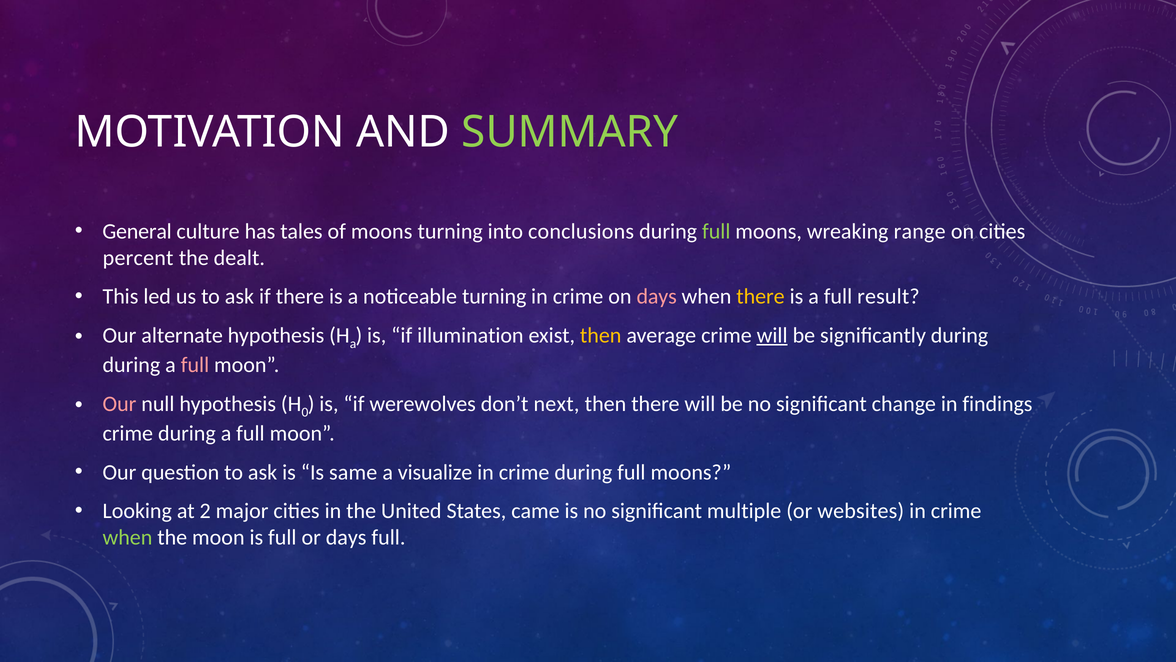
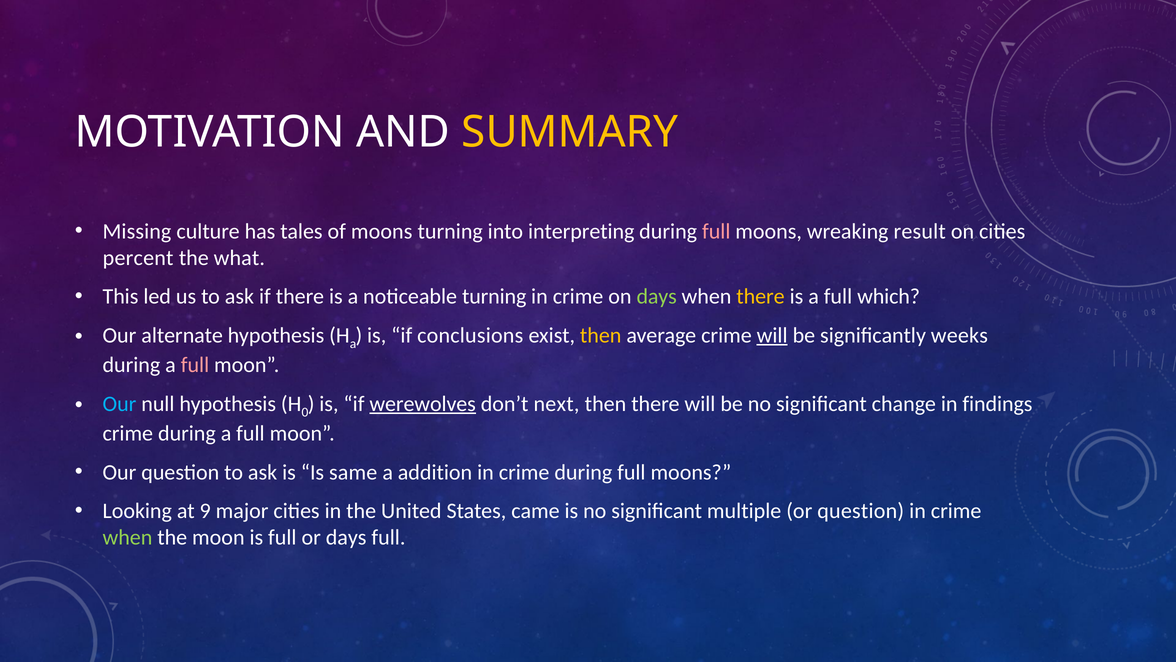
SUMMARY colour: light green -> yellow
General: General -> Missing
conclusions: conclusions -> interpreting
full at (716, 231) colour: light green -> pink
range: range -> result
dealt: dealt -> what
days at (657, 296) colour: pink -> light green
result: result -> which
illumination: illumination -> conclusions
significantly during: during -> weeks
Our at (119, 403) colour: pink -> light blue
werewolves underline: none -> present
visualize: visualize -> addition
2: 2 -> 9
or websites: websites -> question
